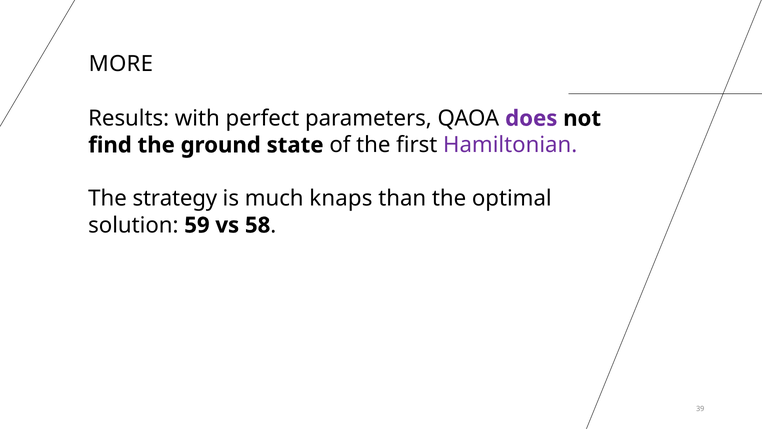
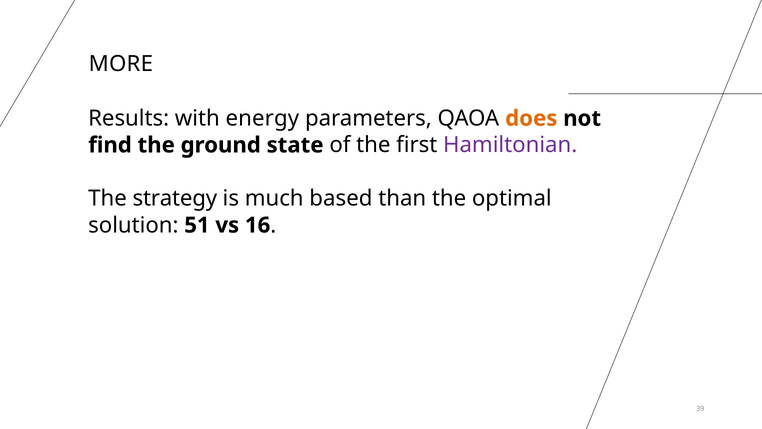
perfect: perfect -> energy
does colour: purple -> orange
knaps: knaps -> based
59: 59 -> 51
58: 58 -> 16
